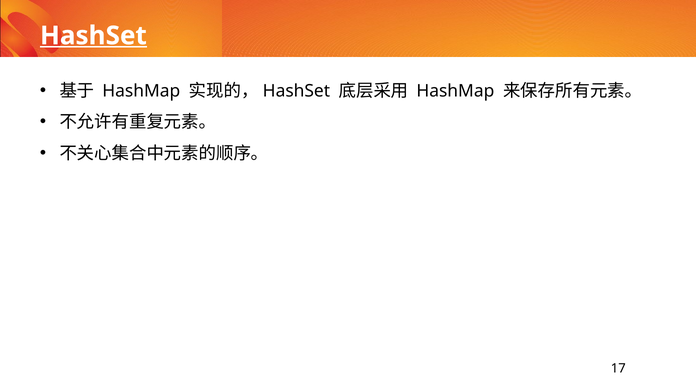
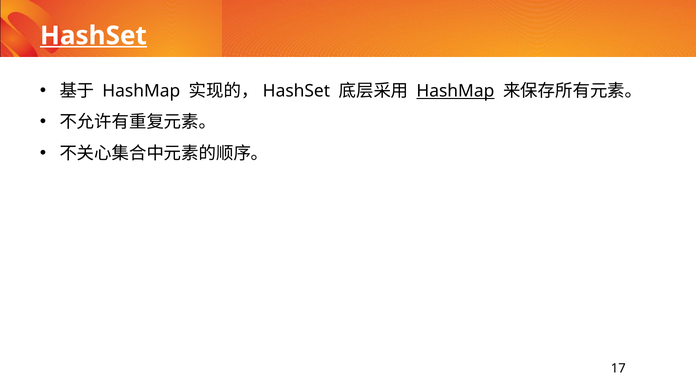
HashMap at (455, 91) underline: none -> present
